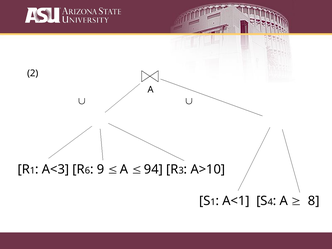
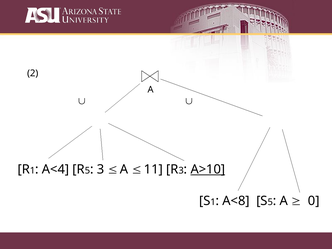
A<3: A<3 -> A<4
6 at (87, 171): 6 -> 5
9 at (101, 169): 9 -> 3
94: 94 -> 11
A>10 underline: none -> present
A<1: A<1 -> A<8
4 at (270, 202): 4 -> 5
8: 8 -> 0
